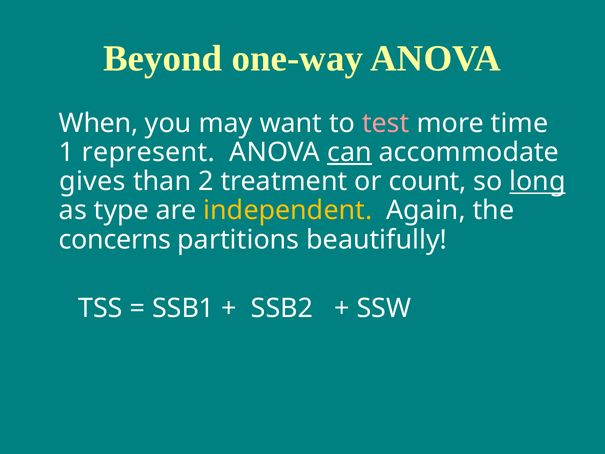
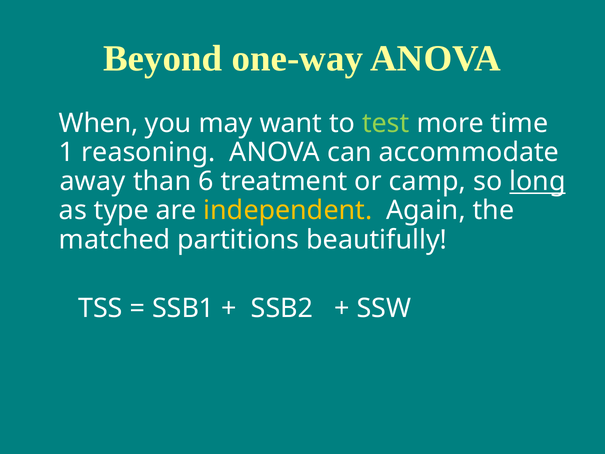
test colour: pink -> light green
represent: represent -> reasoning
can underline: present -> none
gives: gives -> away
2: 2 -> 6
count: count -> camp
concerns: concerns -> matched
